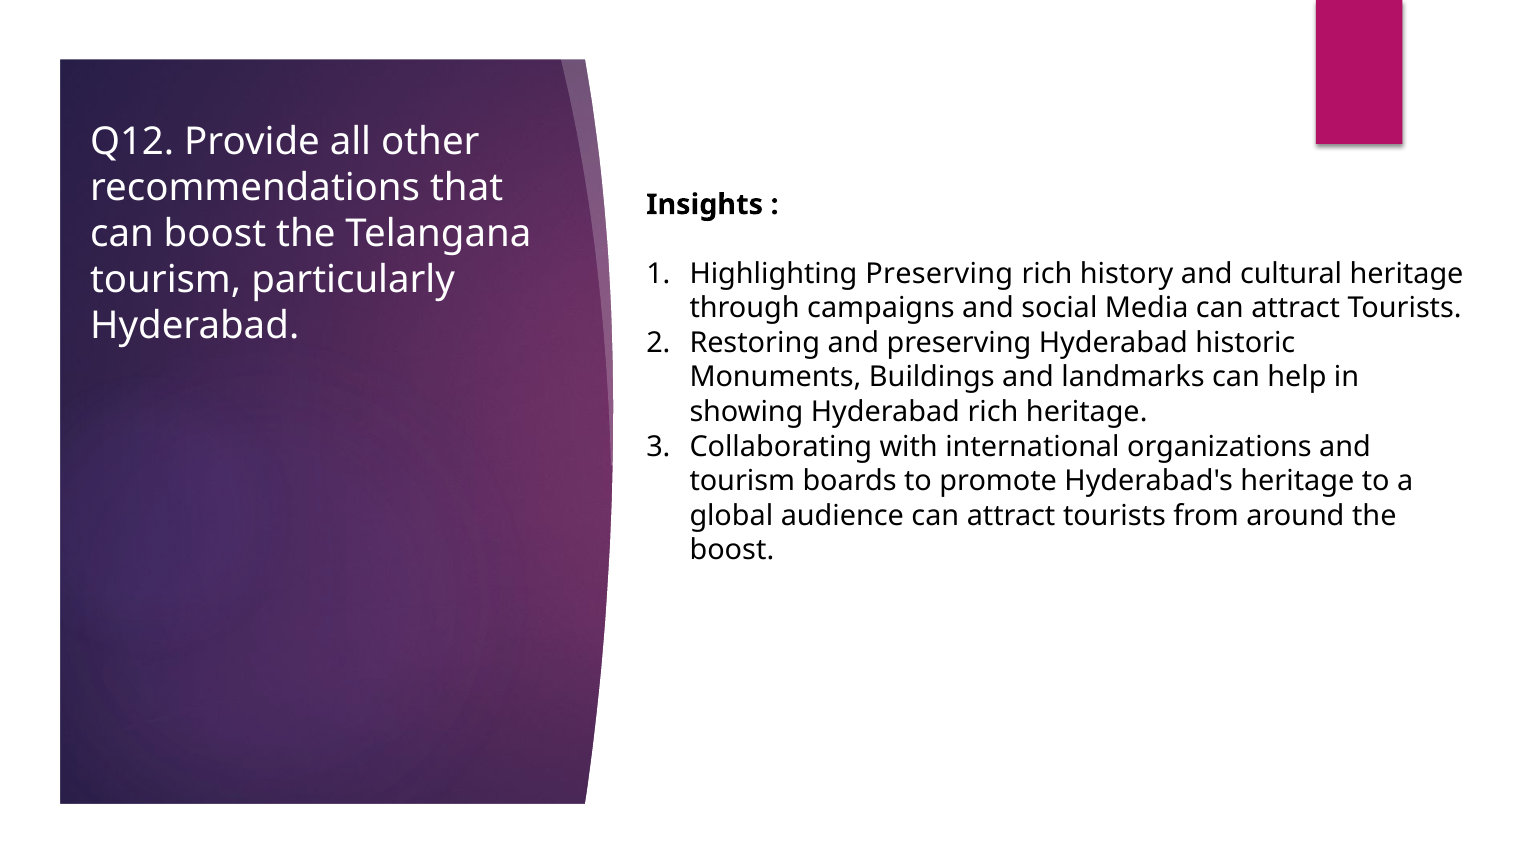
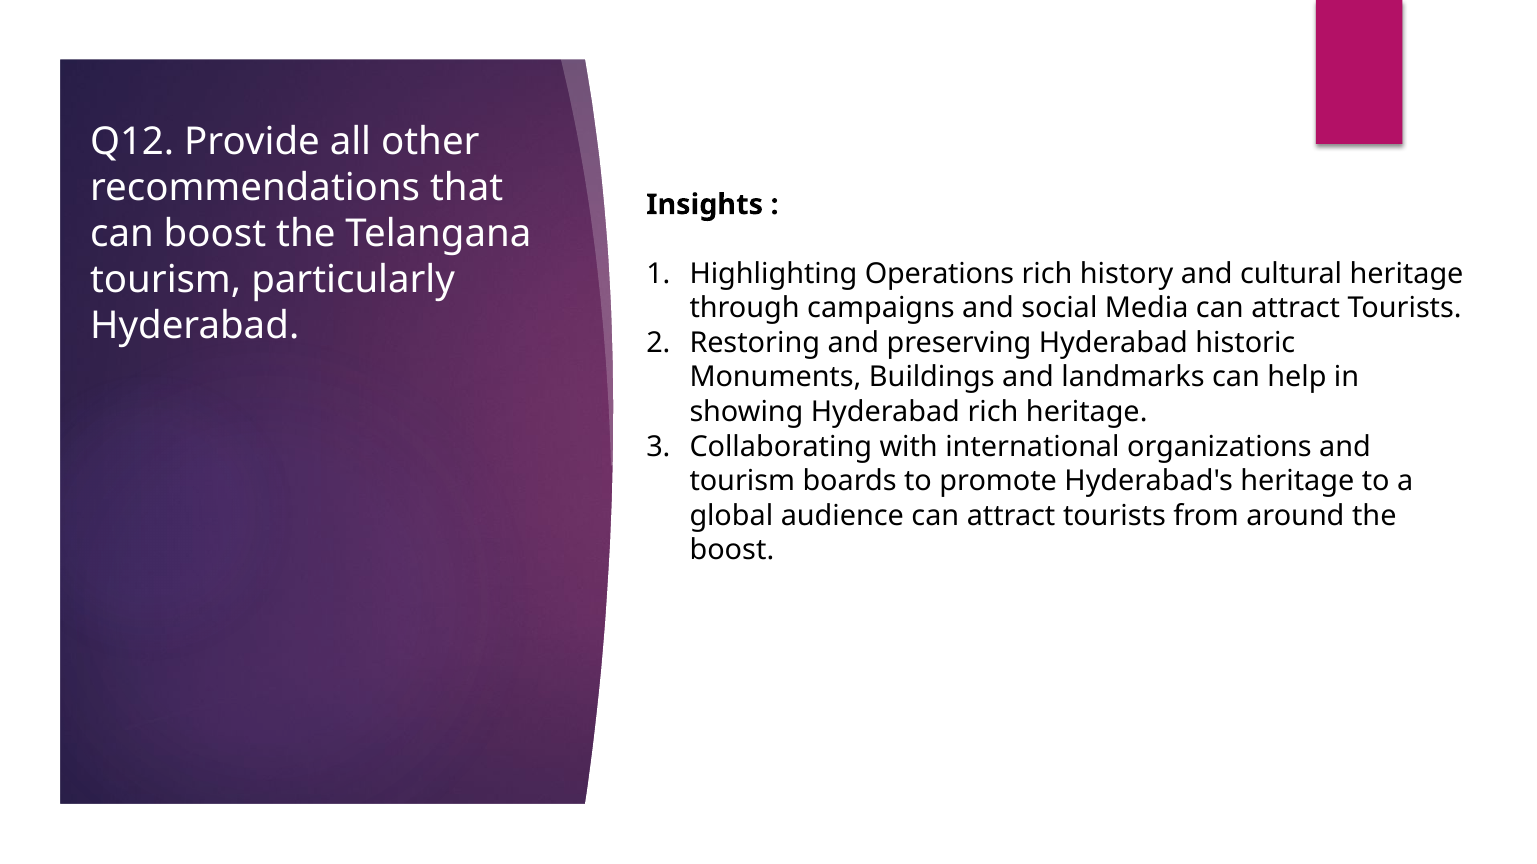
Highlighting Preserving: Preserving -> Operations
